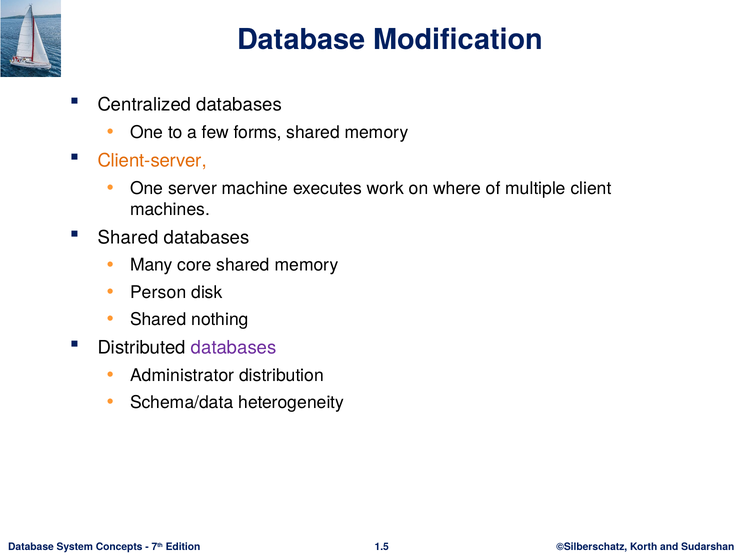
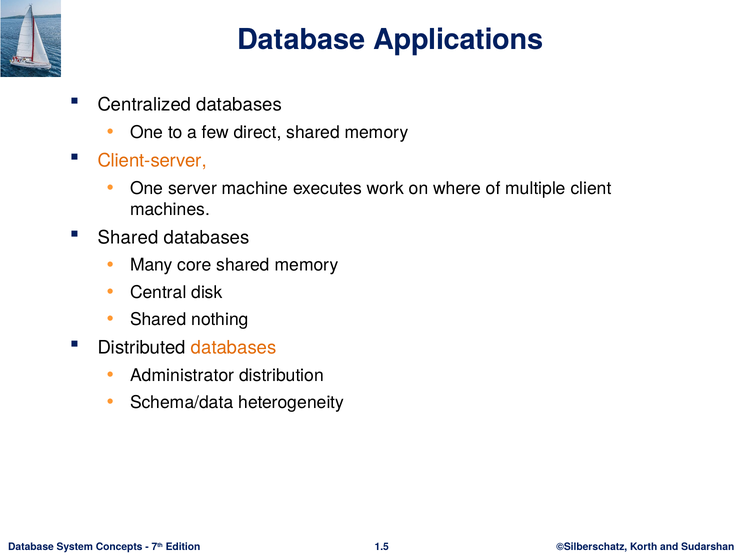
Modification: Modification -> Applications
forms: forms -> direct
Person: Person -> Central
databases at (234, 348) colour: purple -> orange
